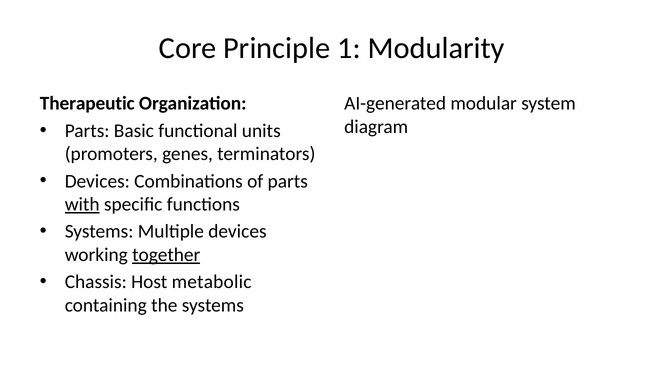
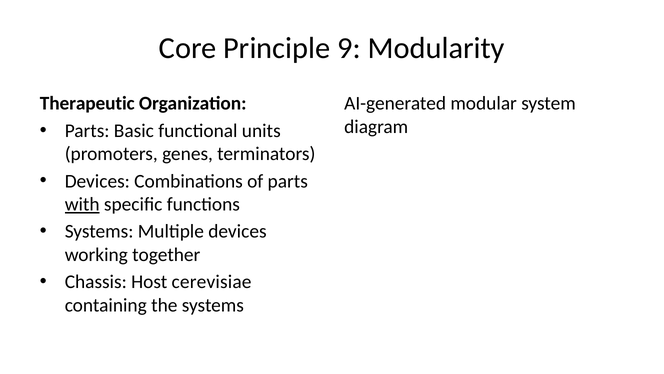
1: 1 -> 9
together underline: present -> none
metabolic: metabolic -> cerevisiae
